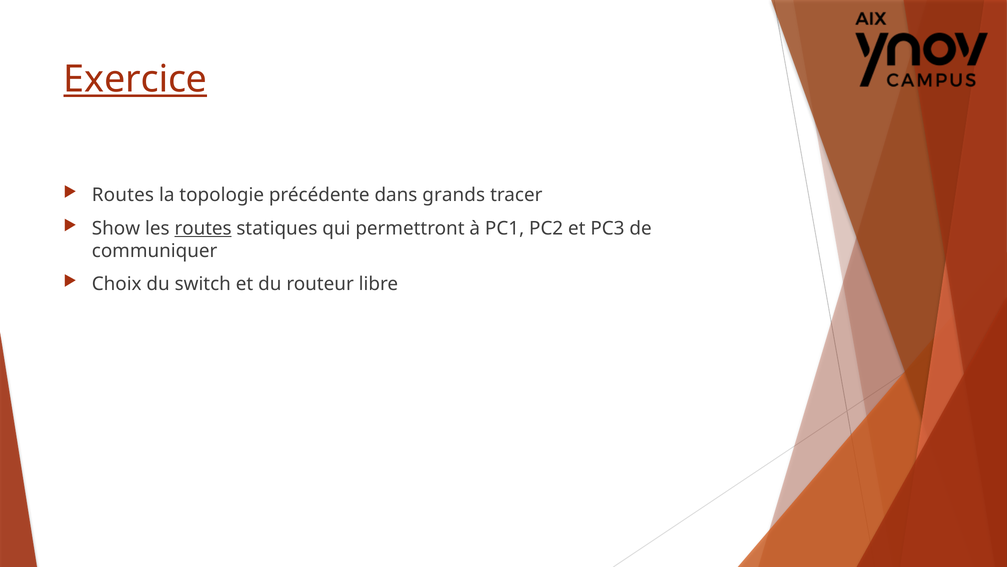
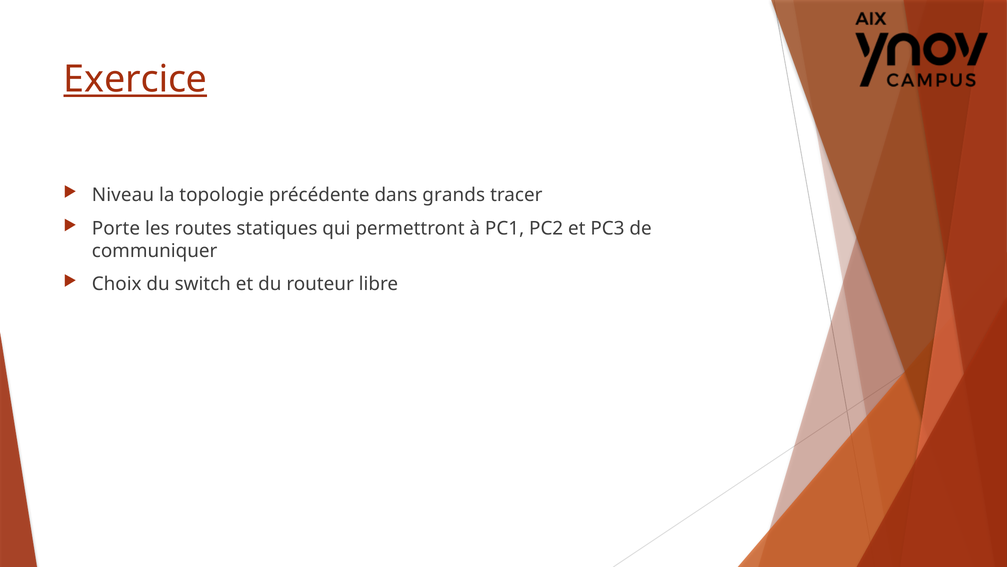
Routes at (123, 195): Routes -> Niveau
Show: Show -> Porte
routes at (203, 228) underline: present -> none
